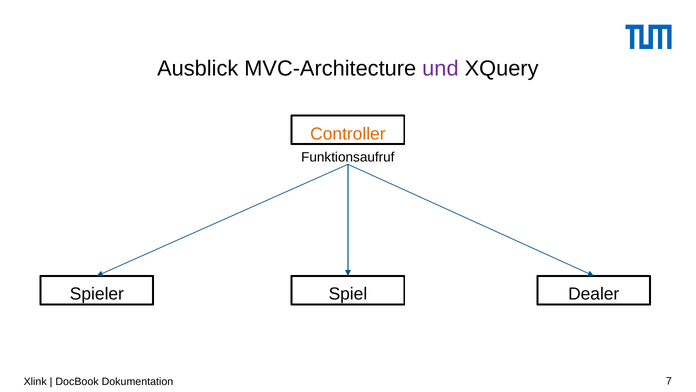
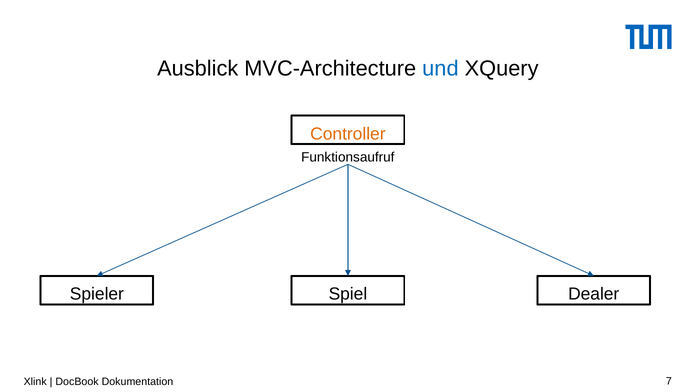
und colour: purple -> blue
